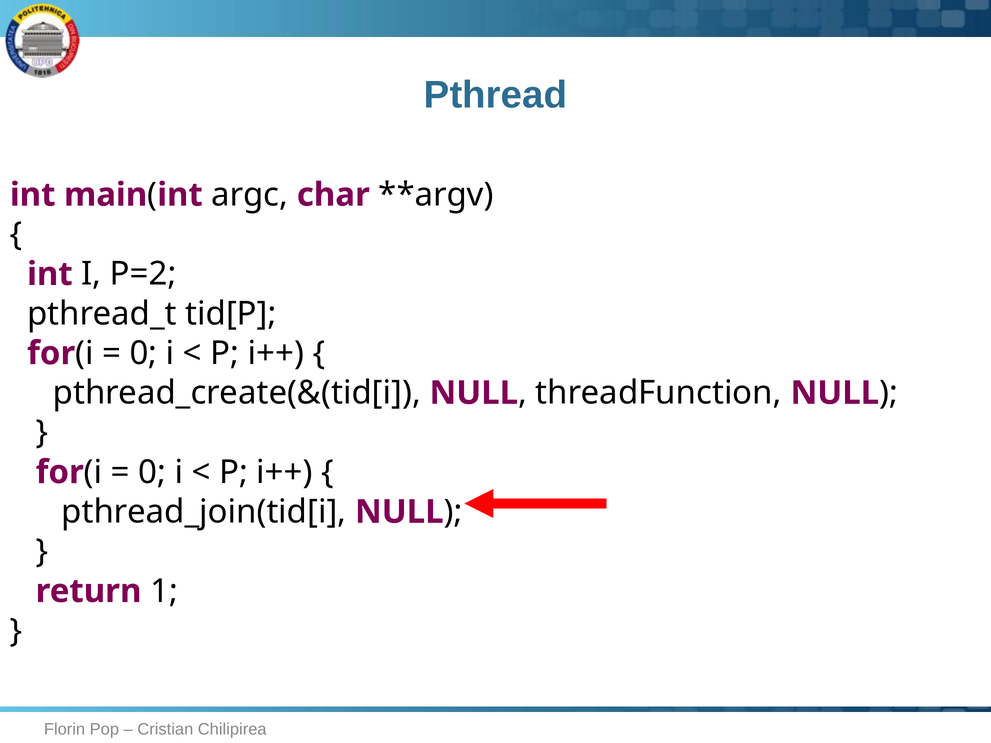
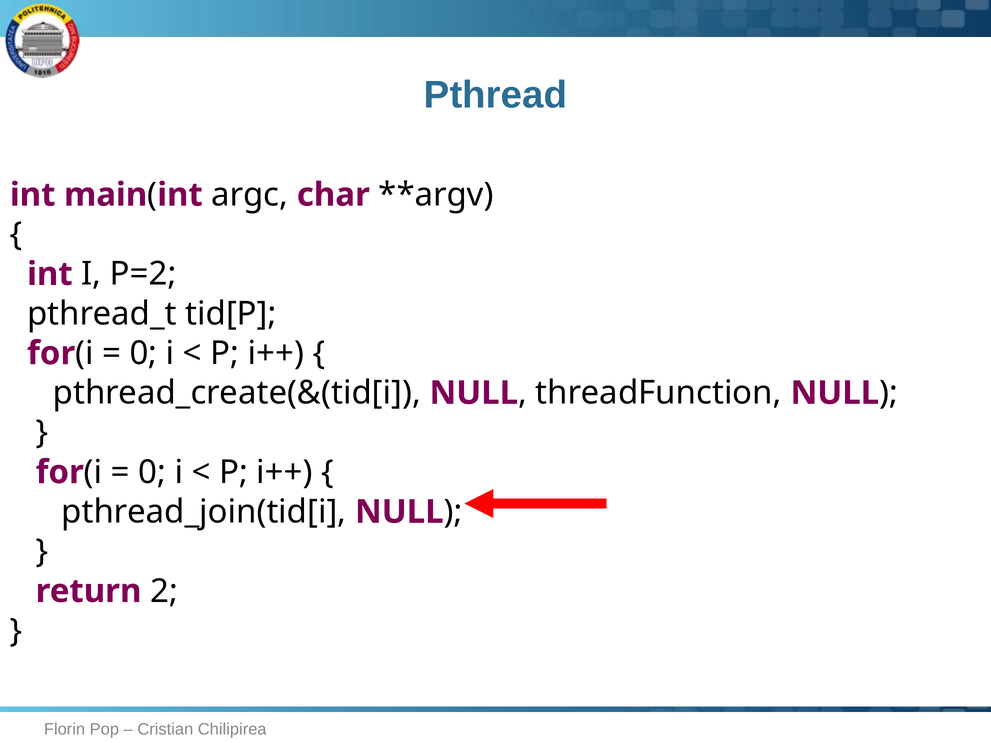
1: 1 -> 2
